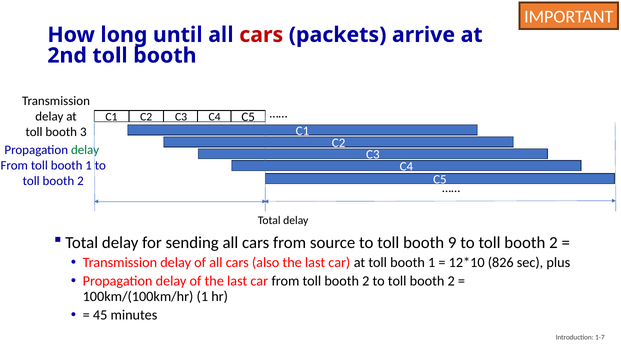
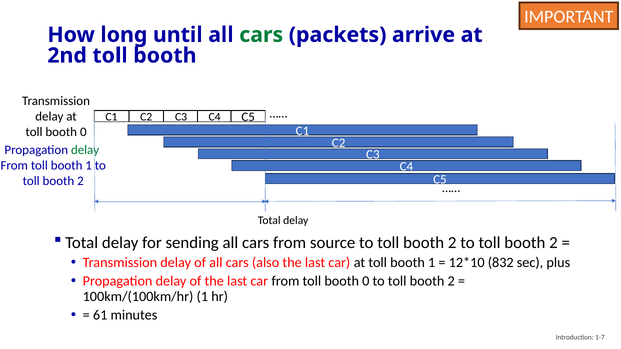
cars at (261, 35) colour: red -> green
3 at (83, 132): 3 -> 0
9 at (452, 243): 9 -> 2
826: 826 -> 832
from toll booth 2: 2 -> 0
45: 45 -> 61
